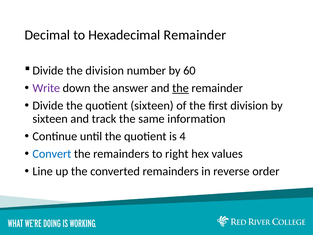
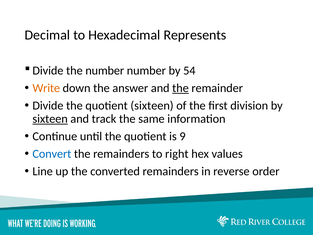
Hexadecimal Remainder: Remainder -> Represents
the division: division -> number
60: 60 -> 54
Write colour: purple -> orange
sixteen at (50, 119) underline: none -> present
4: 4 -> 9
